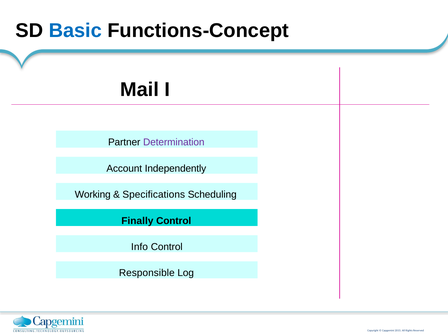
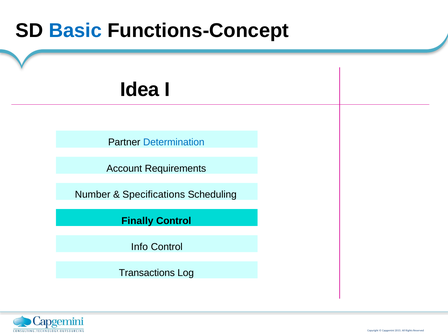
Mail: Mail -> Idea
Determination colour: purple -> blue
Independently: Independently -> Requirements
Working: Working -> Number
Responsible: Responsible -> Transactions
